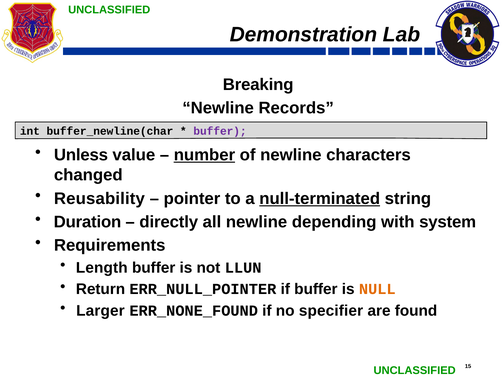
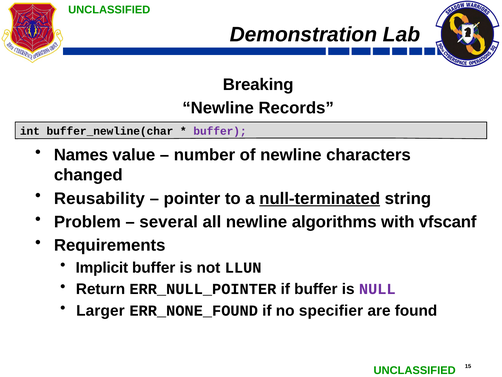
Unless: Unless -> Names
number underline: present -> none
Duration: Duration -> Problem
directly: directly -> several
depending: depending -> algorithms
system: system -> vfscanf
Length: Length -> Implicit
NULL colour: orange -> purple
